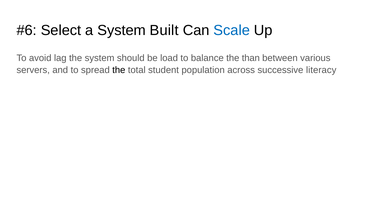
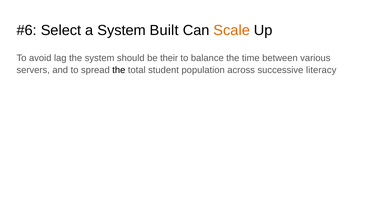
Scale colour: blue -> orange
load: load -> their
than: than -> time
